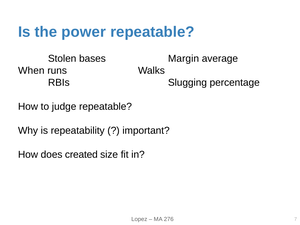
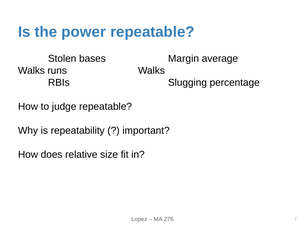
When at (31, 71): When -> Walks
created: created -> relative
